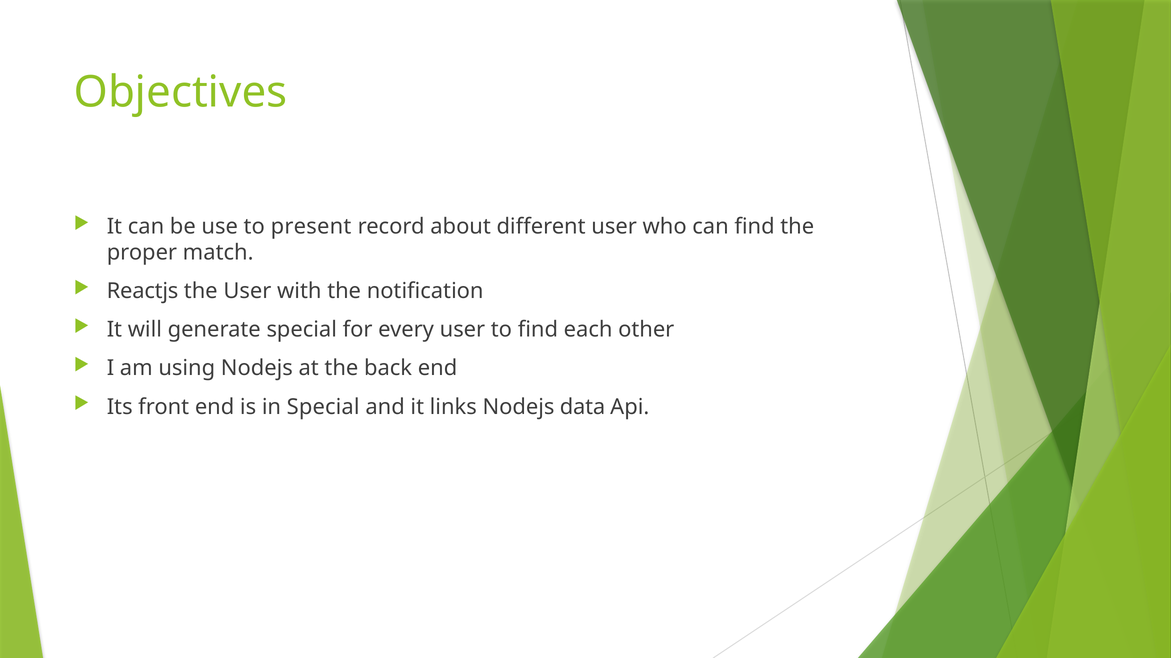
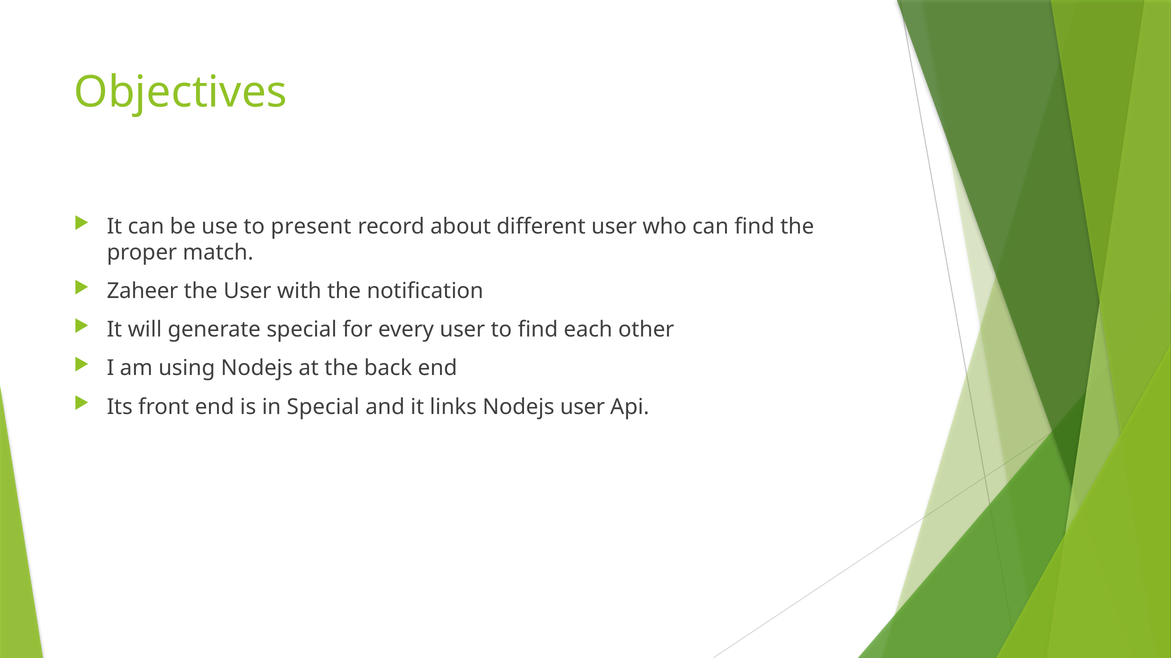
Reactjs: Reactjs -> Zaheer
Nodejs data: data -> user
